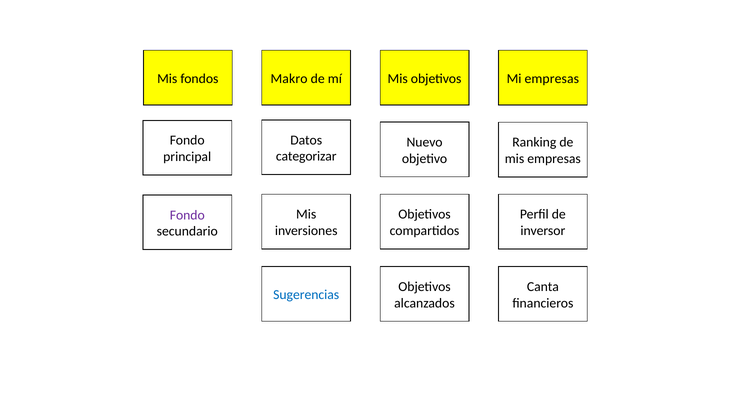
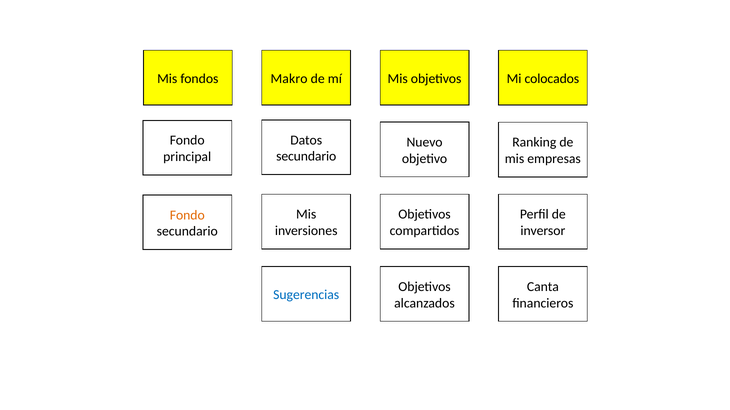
Mi empresas: empresas -> colocados
categorizar at (306, 157): categorizar -> secundario
Fondo at (187, 215) colour: purple -> orange
